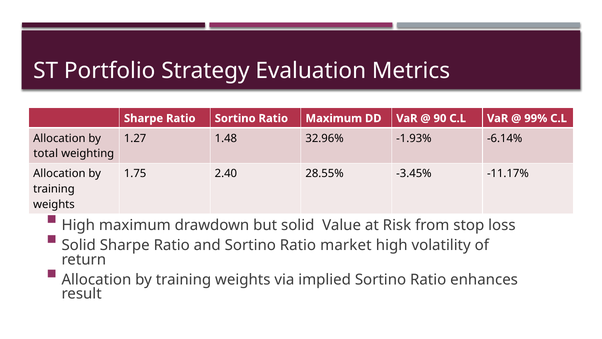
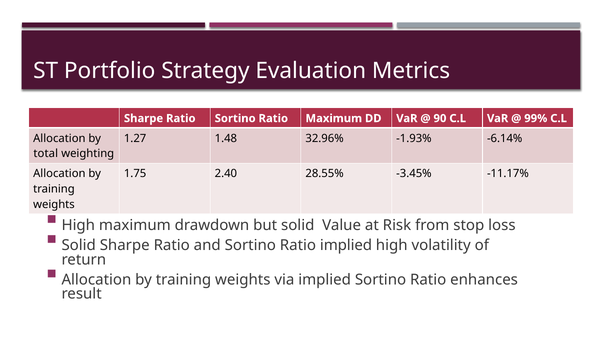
Ratio market: market -> implied
